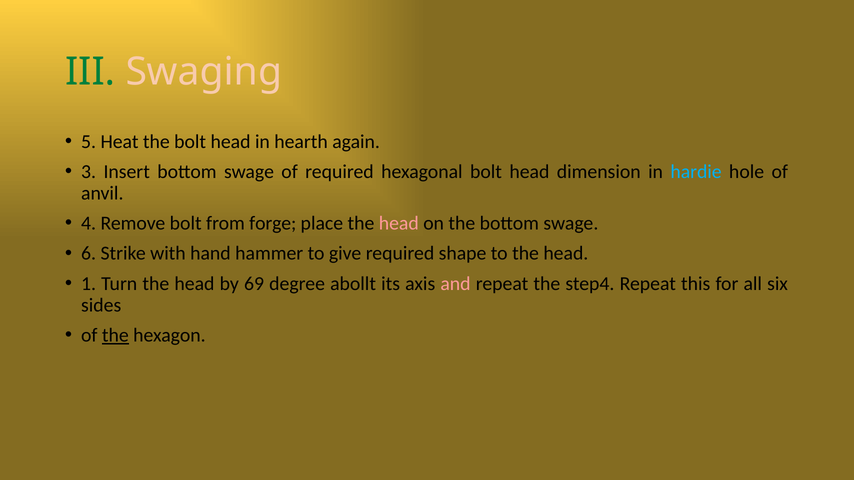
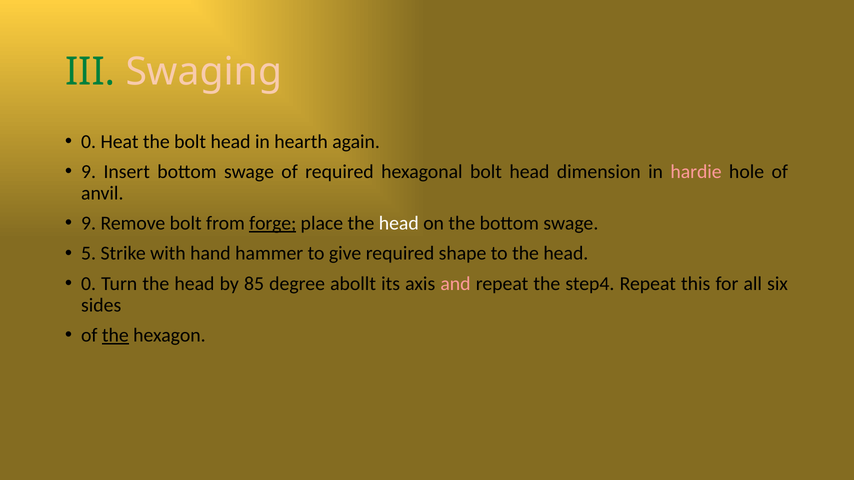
5 at (89, 142): 5 -> 0
3 at (89, 172): 3 -> 9
hardie colour: light blue -> pink
4 at (89, 223): 4 -> 9
forge underline: none -> present
head at (399, 223) colour: pink -> white
6: 6 -> 5
1 at (89, 284): 1 -> 0
69: 69 -> 85
